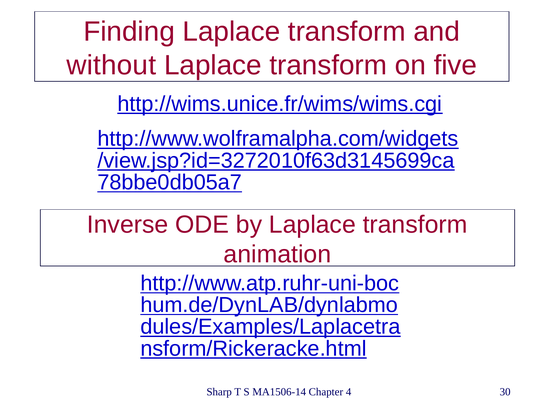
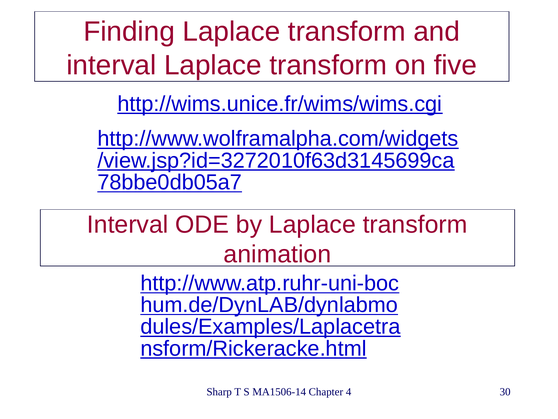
without at (111, 65): without -> interval
Inverse at (128, 224): Inverse -> Interval
